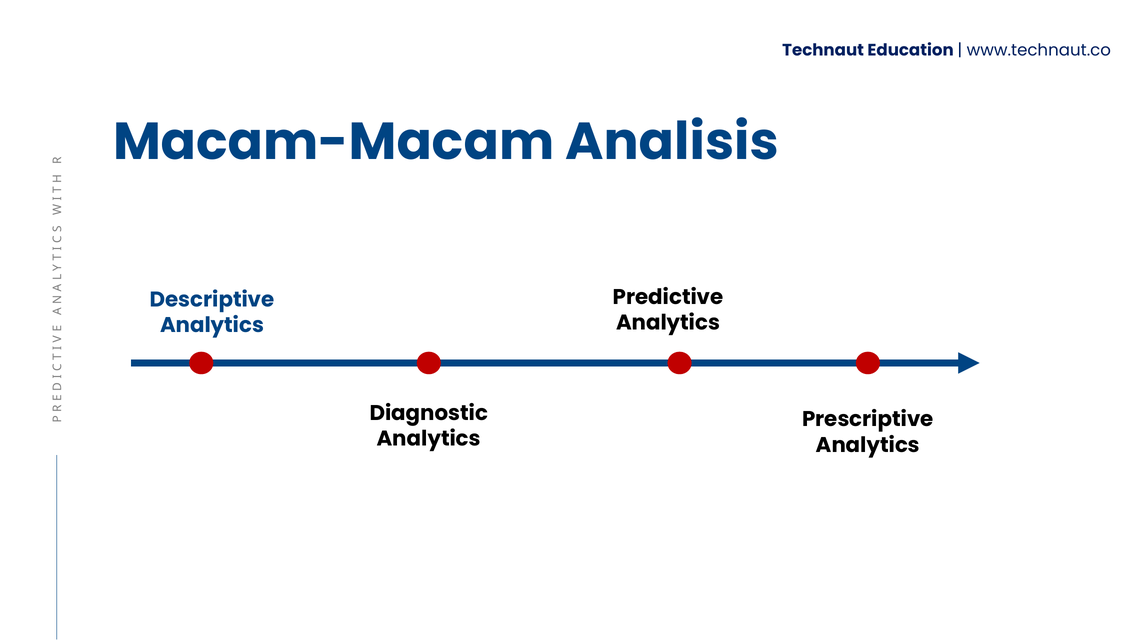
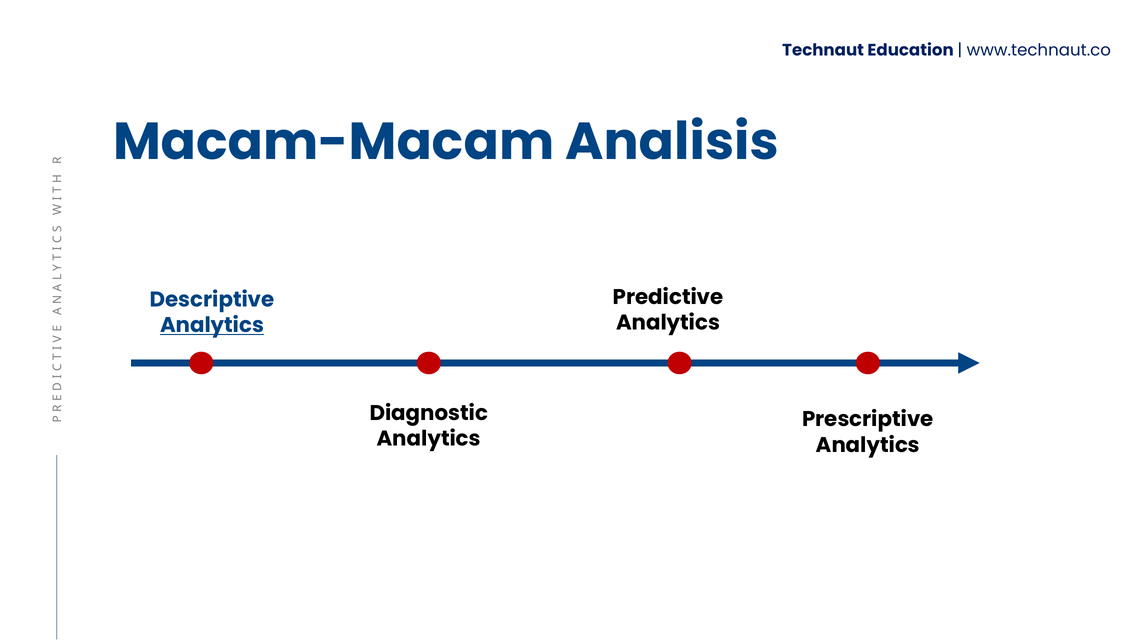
Analytics at (212, 325) underline: none -> present
